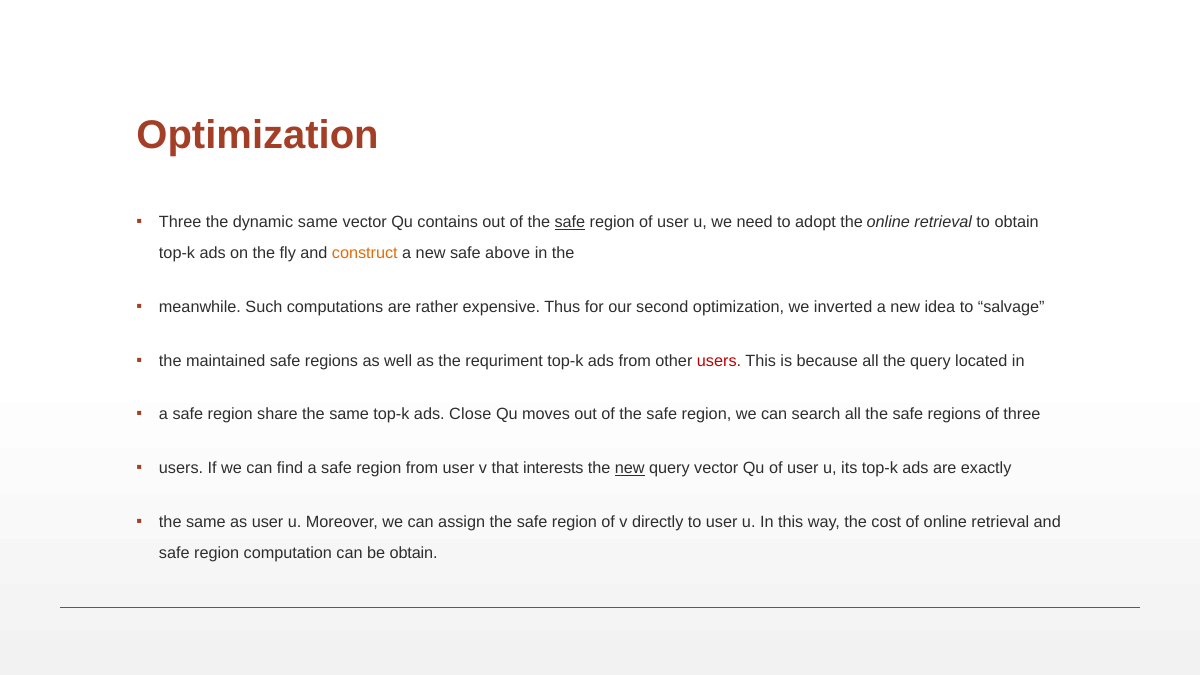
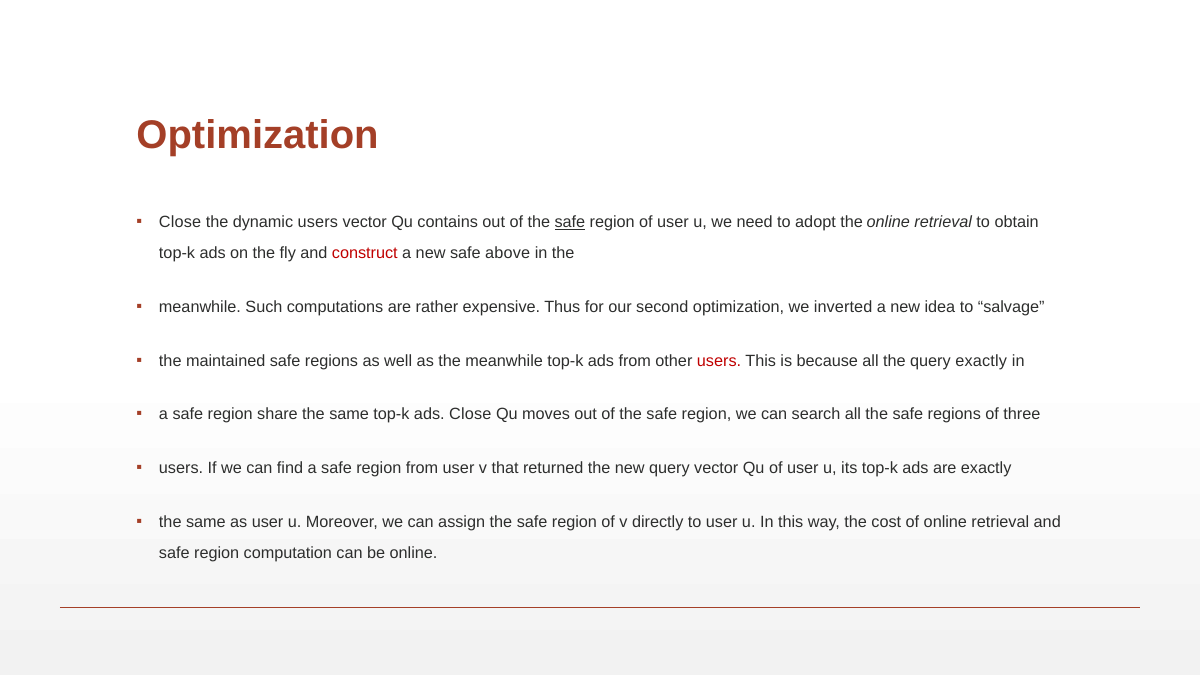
Three at (180, 222): Three -> Close
dynamic same: same -> users
construct colour: orange -> red
the requriment: requriment -> meanwhile
query located: located -> exactly
interests: interests -> returned
new at (630, 468) underline: present -> none
be obtain: obtain -> online
